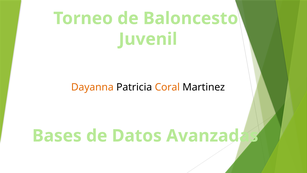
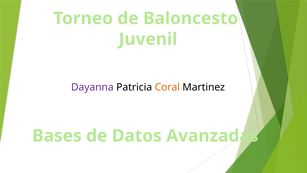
Dayanna colour: orange -> purple
